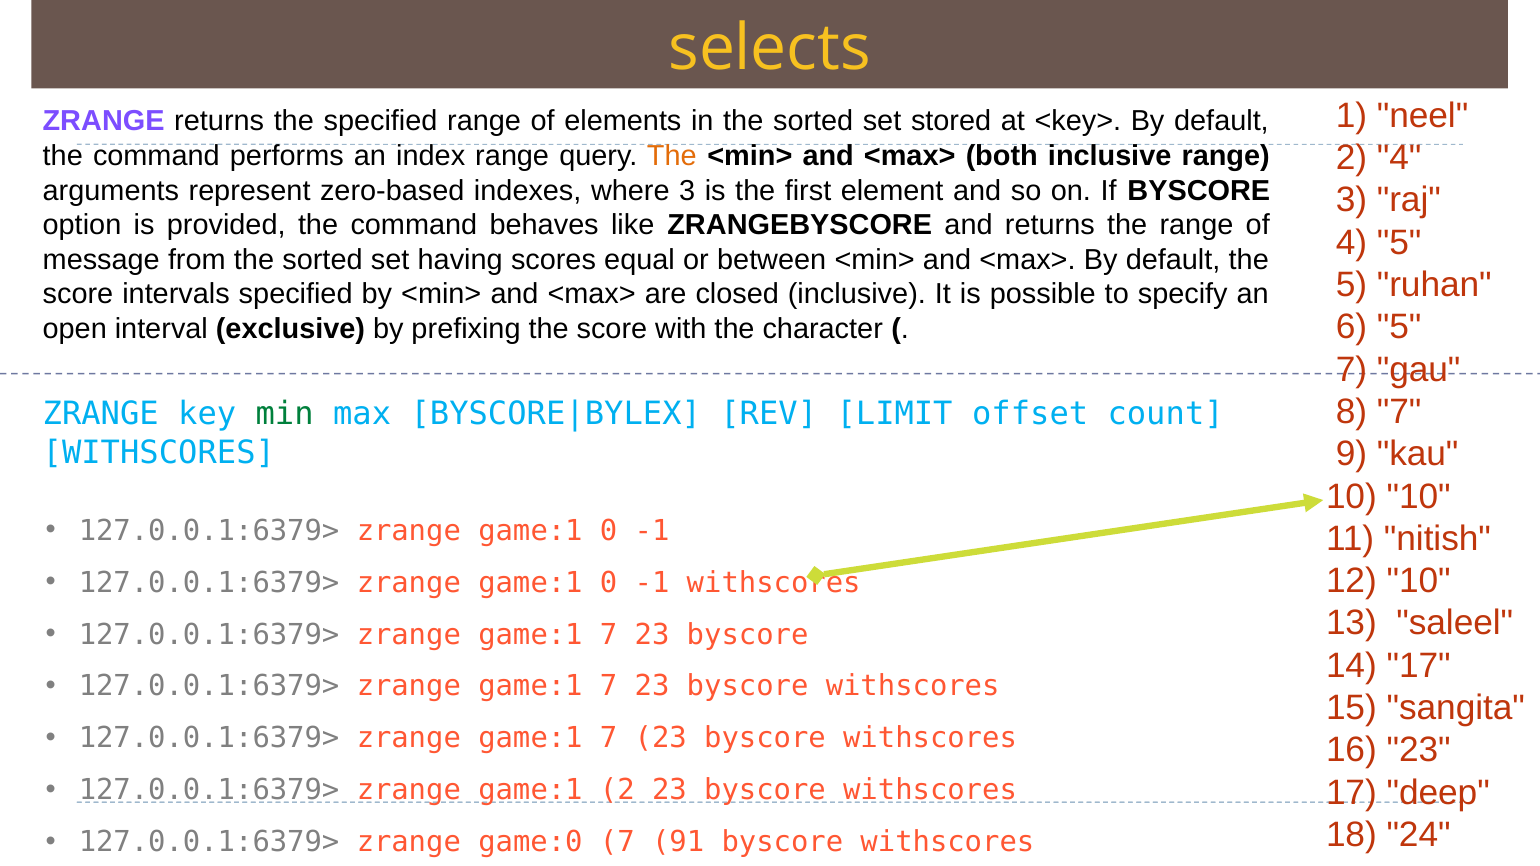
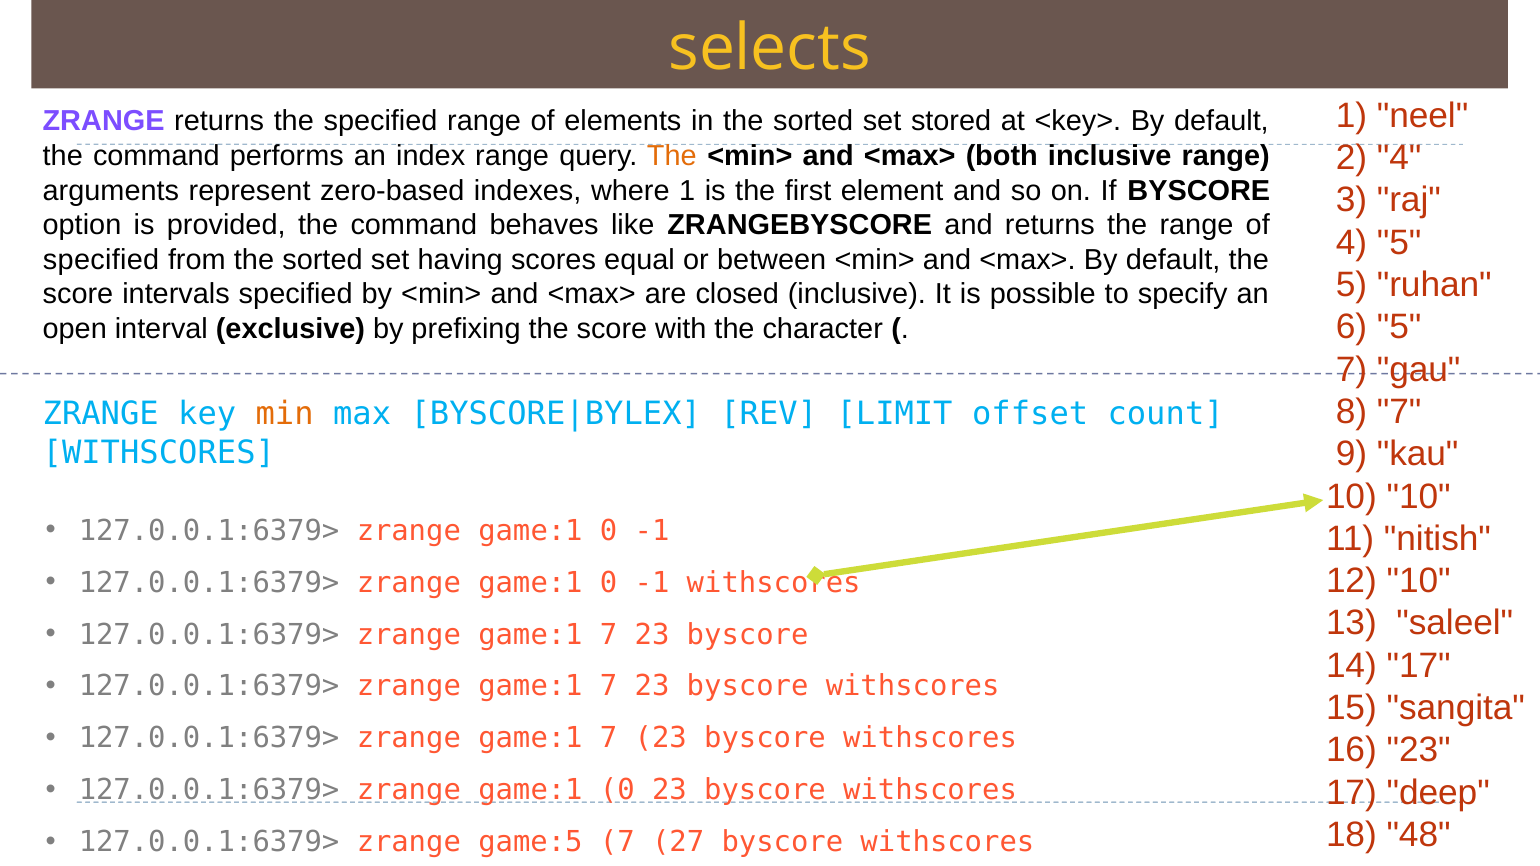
where 3: 3 -> 1
message at (101, 260): message -> specified
min colour: green -> orange
2 at (617, 791): 2 -> 0
24: 24 -> 48
game:0: game:0 -> game:5
91: 91 -> 27
